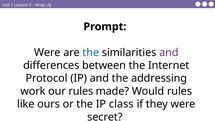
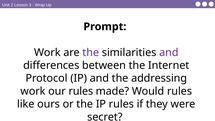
Were at (47, 52): Were -> Work
the at (91, 52) colour: blue -> purple
IP class: class -> rules
